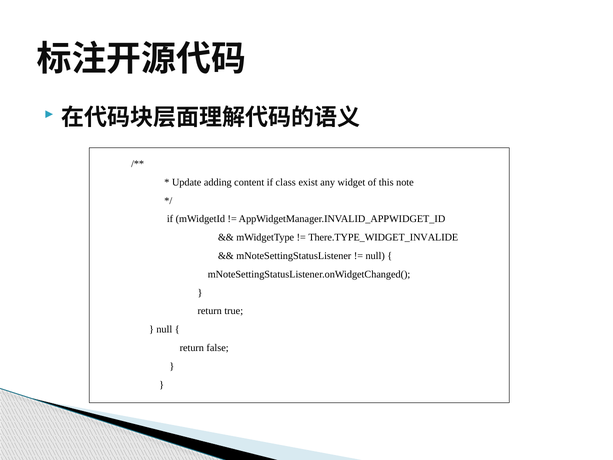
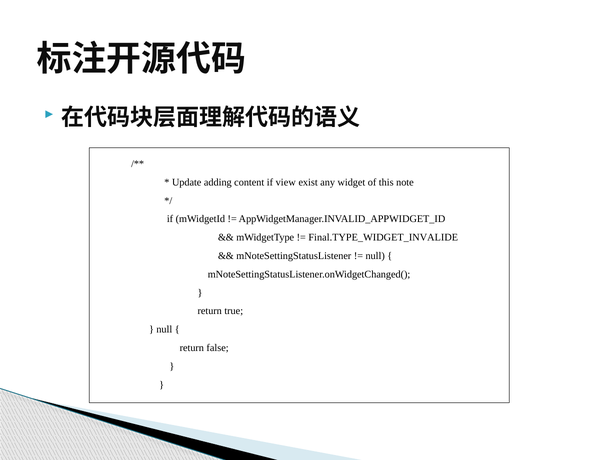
class: class -> view
There.TYPE_WIDGET_INVALIDE: There.TYPE_WIDGET_INVALIDE -> Final.TYPE_WIDGET_INVALIDE
